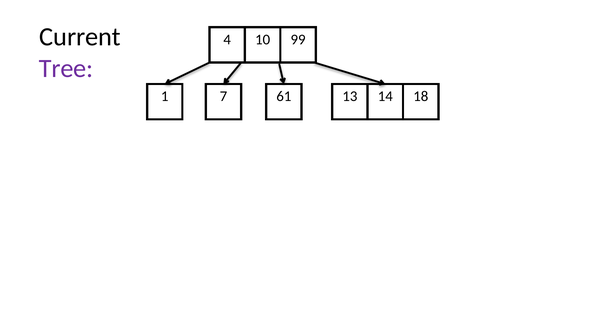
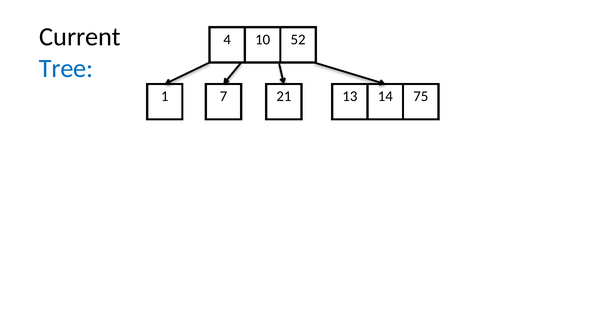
99: 99 -> 52
Tree colour: purple -> blue
61: 61 -> 21
18: 18 -> 75
